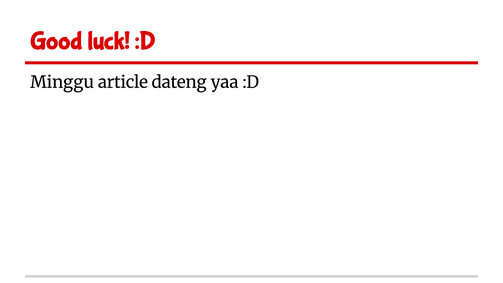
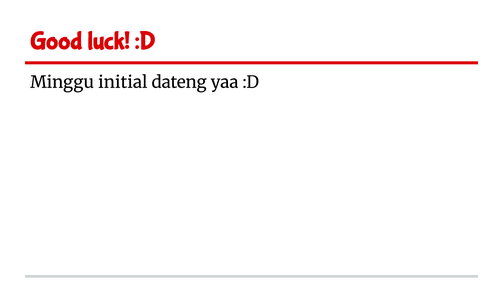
article: article -> initial
